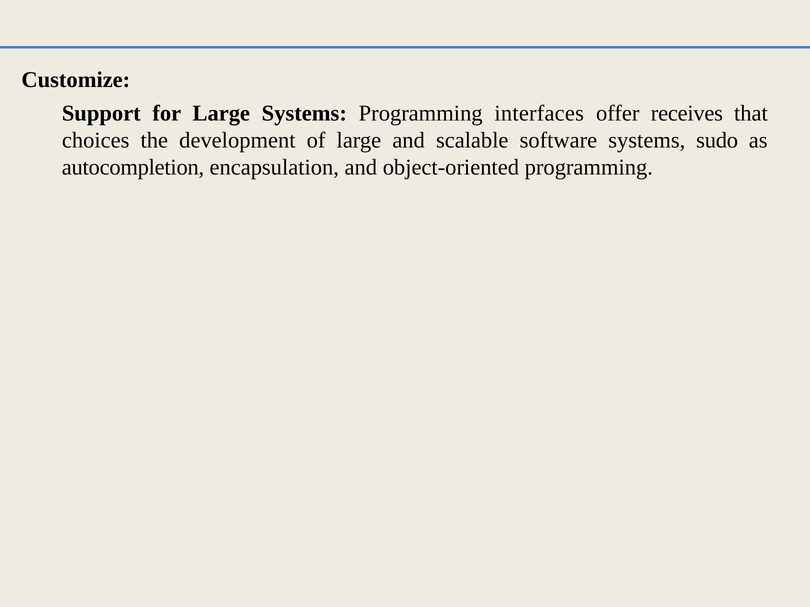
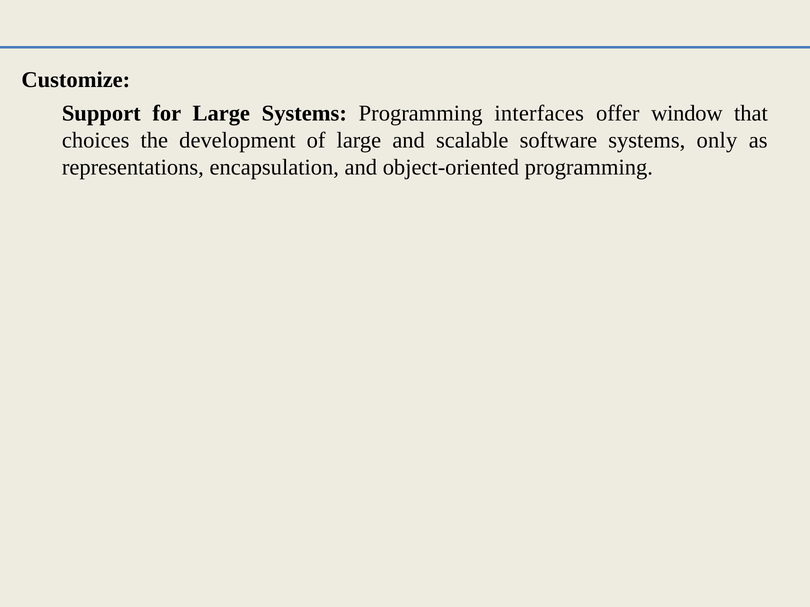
receives: receives -> window
sudo: sudo -> only
autocompletion: autocompletion -> representations
